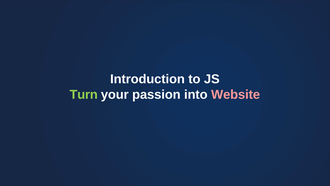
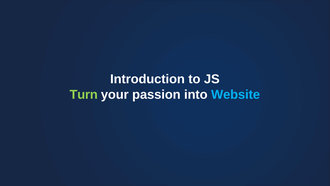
Website colour: pink -> light blue
